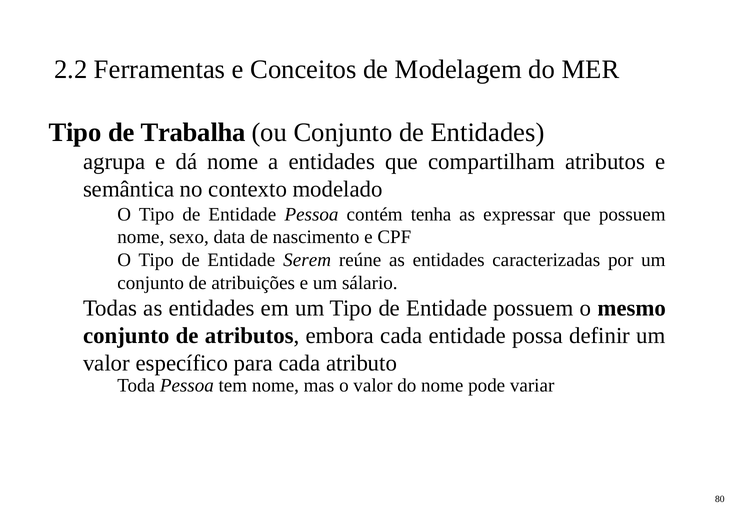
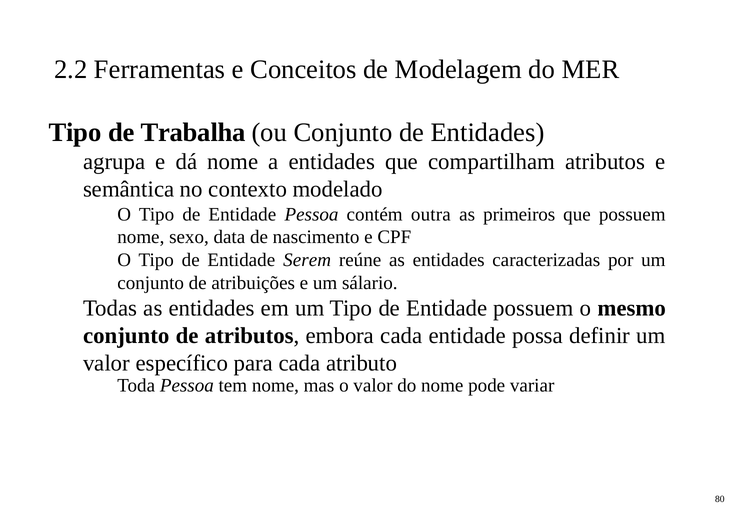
tenha: tenha -> outra
expressar: expressar -> primeiros
